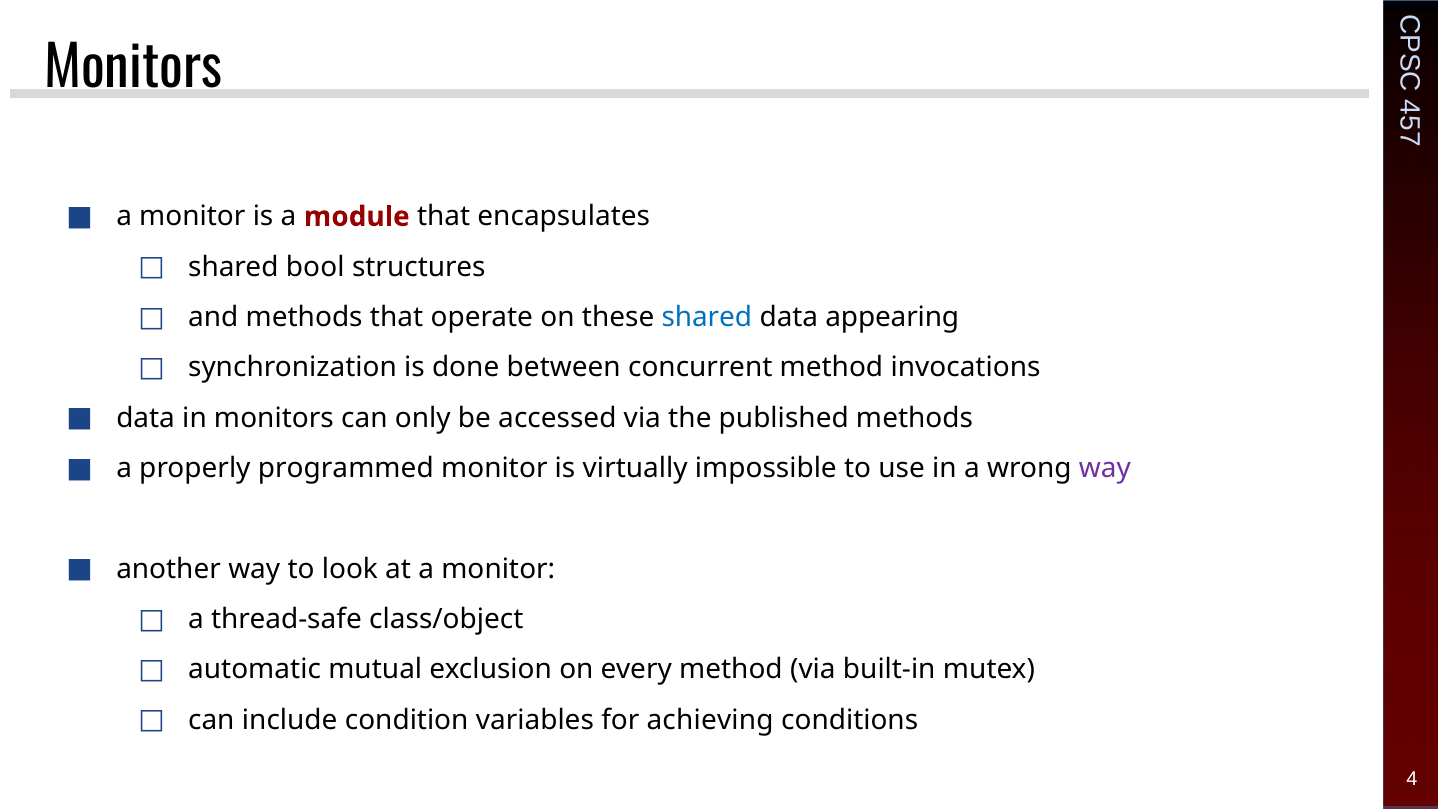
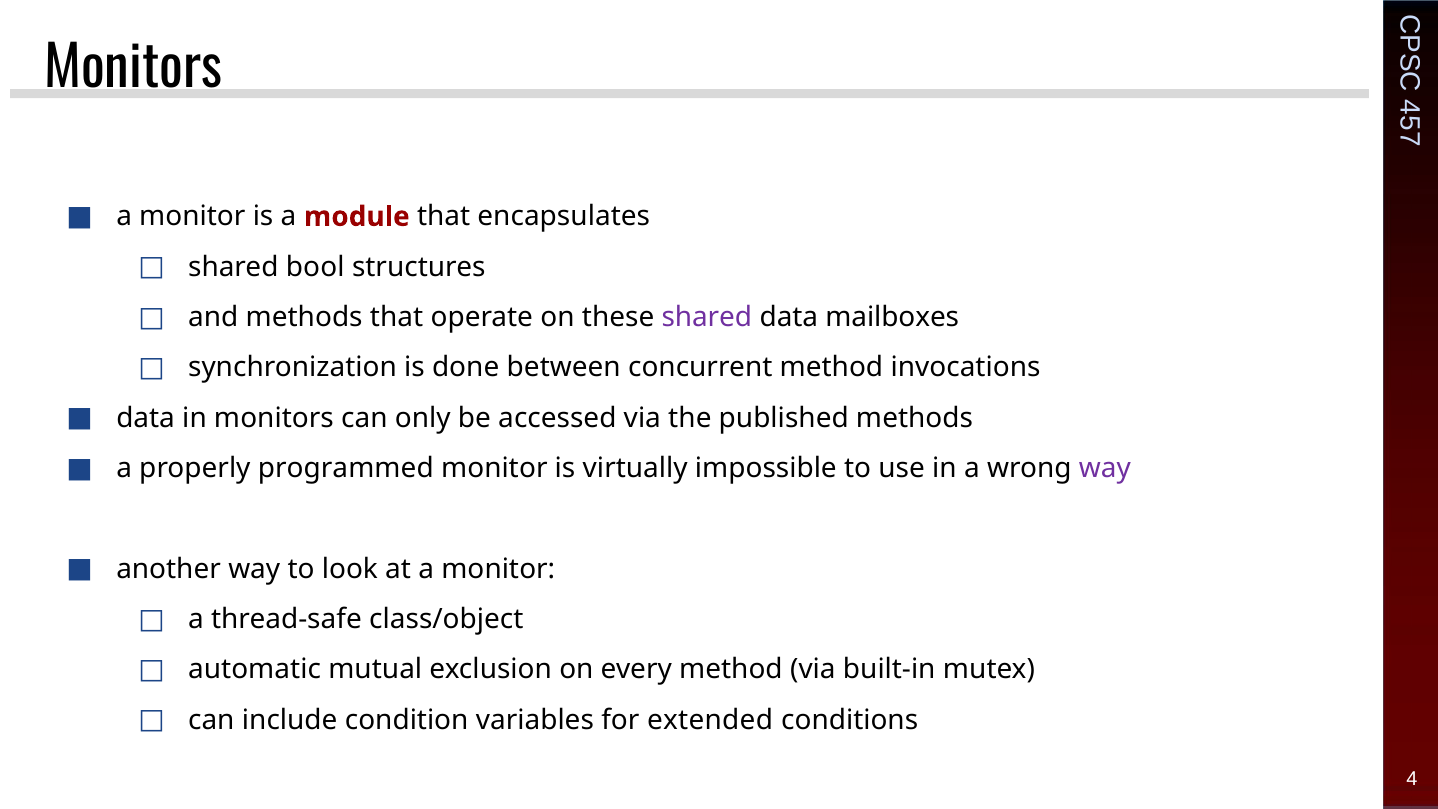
shared at (707, 317) colour: blue -> purple
appearing: appearing -> mailboxes
achieving: achieving -> extended
